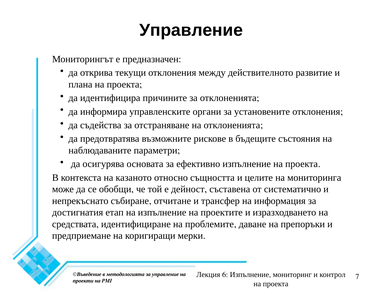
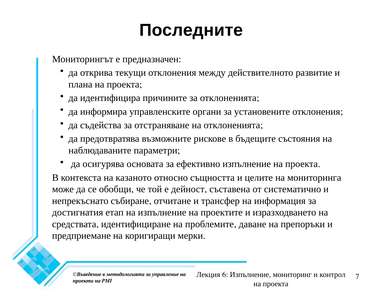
Управление: Управление -> Последните
